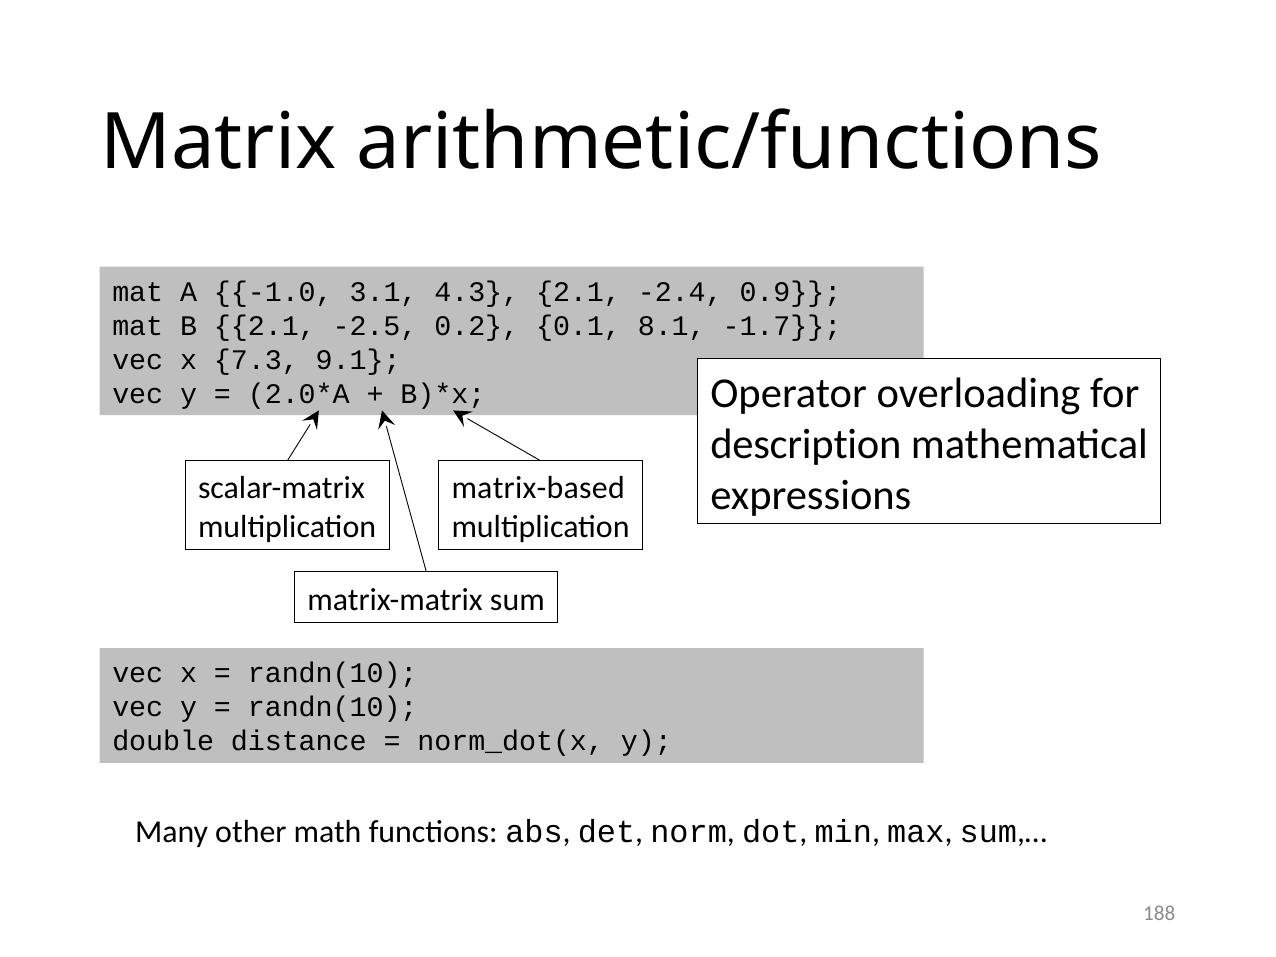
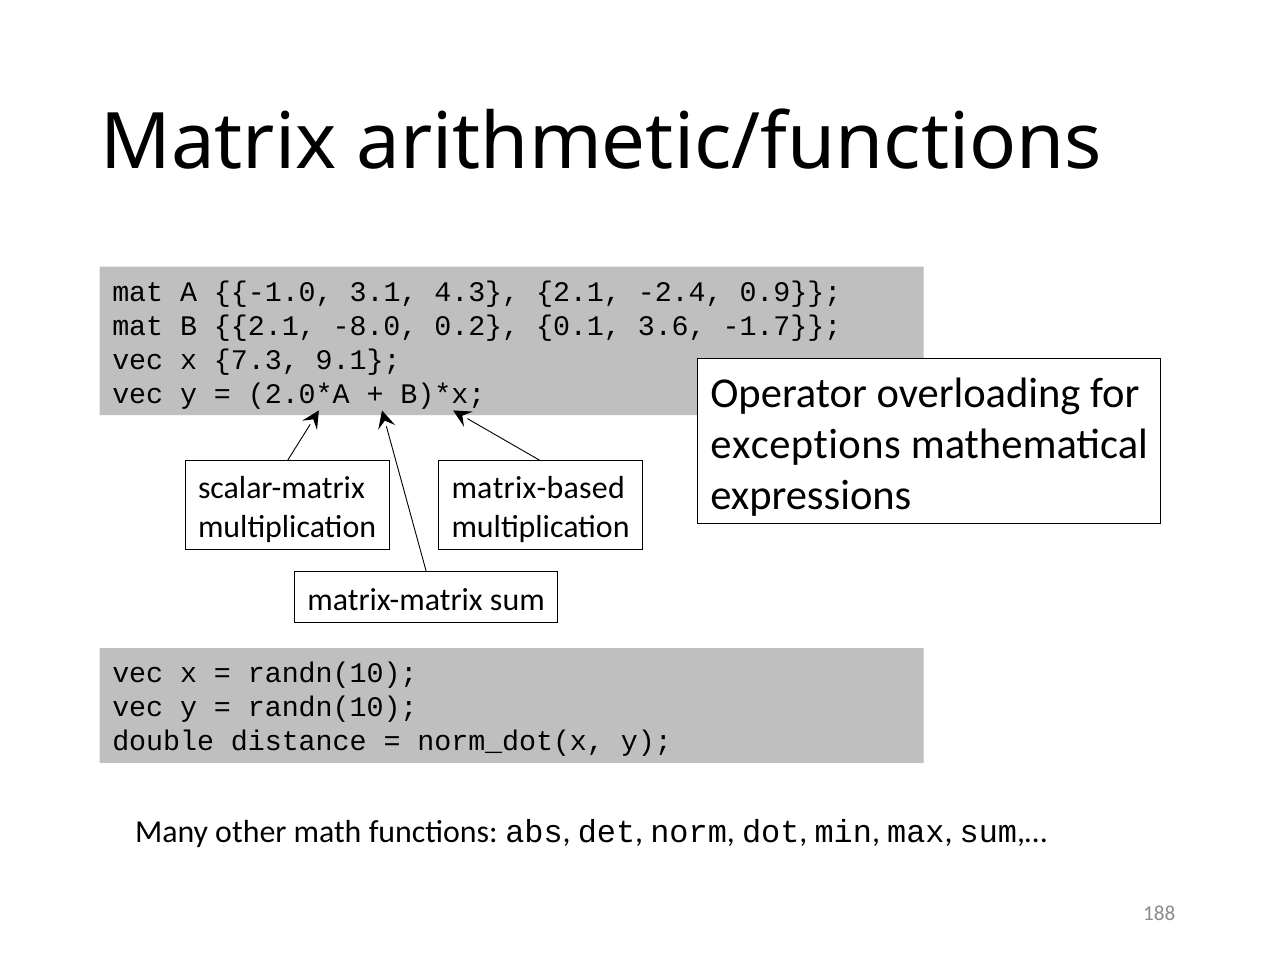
-2.5: -2.5 -> -8.0
8.1: 8.1 -> 3.6
description: description -> exceptions
